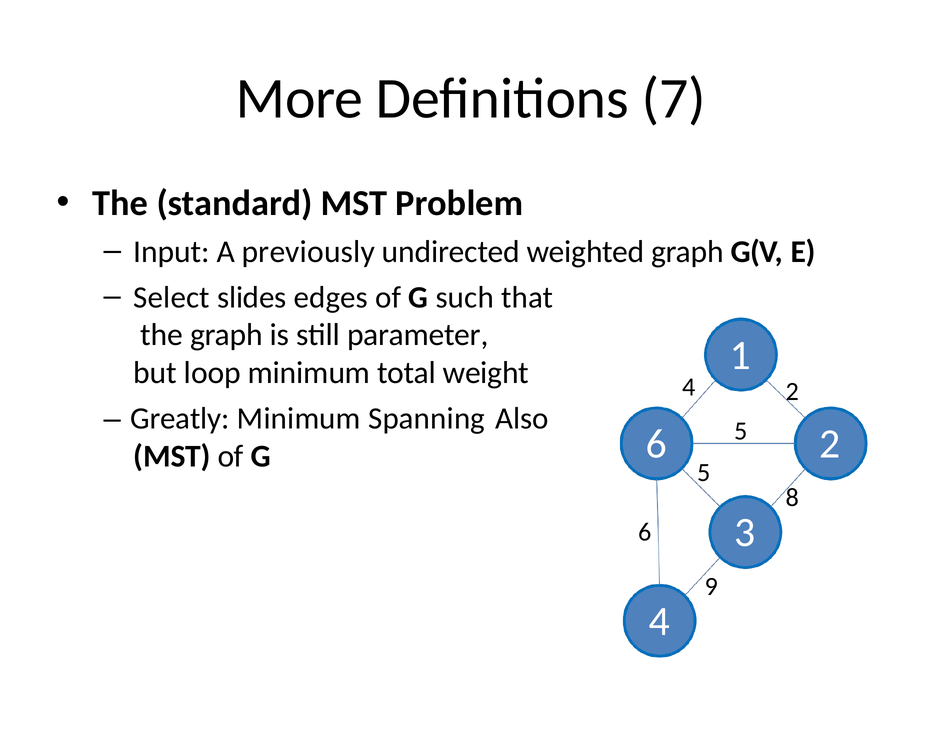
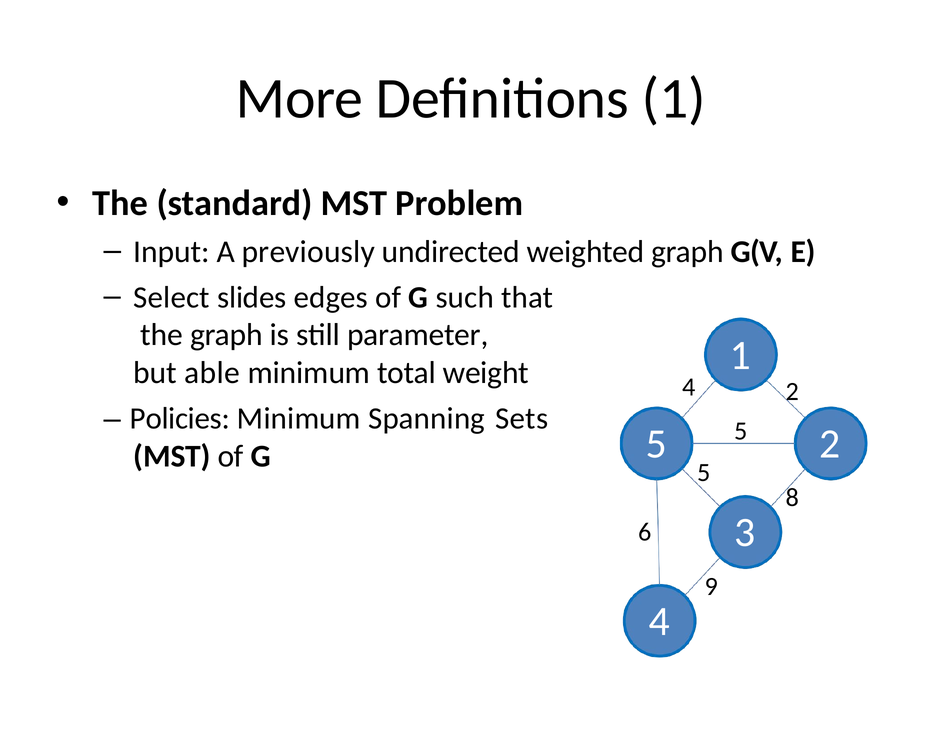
Definitions 7: 7 -> 1
loop: loop -> able
Greatly: Greatly -> Policies
Also: Also -> Sets
G 6: 6 -> 5
